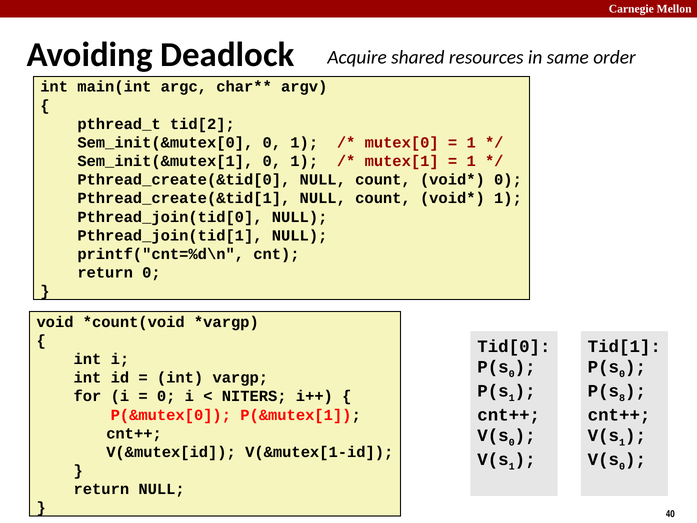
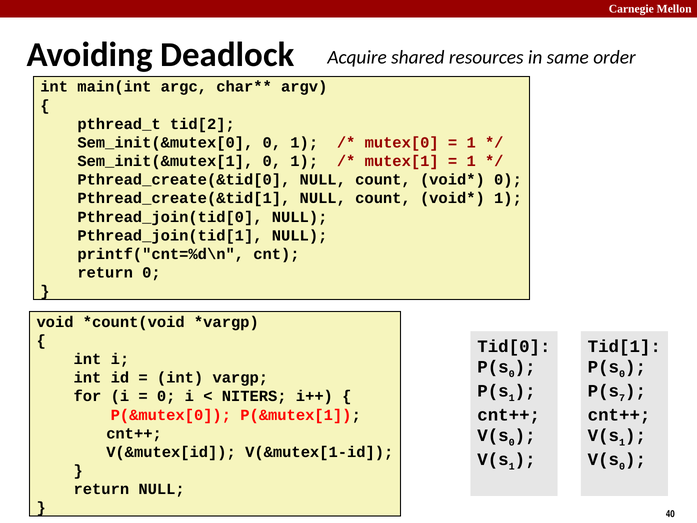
8: 8 -> 7
